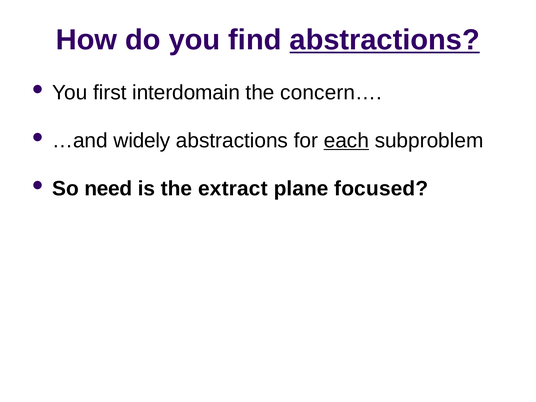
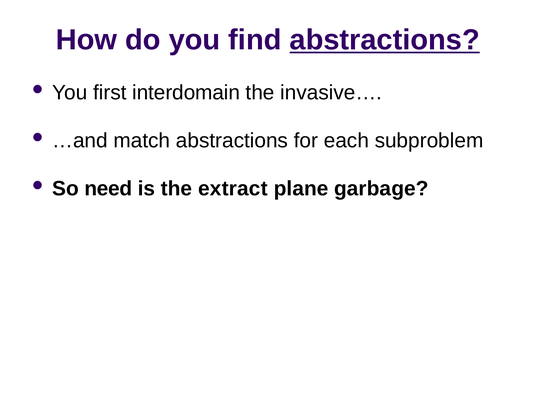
concern…: concern… -> invasive…
widely: widely -> match
each underline: present -> none
focused: focused -> garbage
